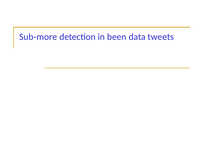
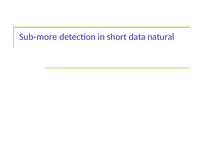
been: been -> short
tweets: tweets -> natural
